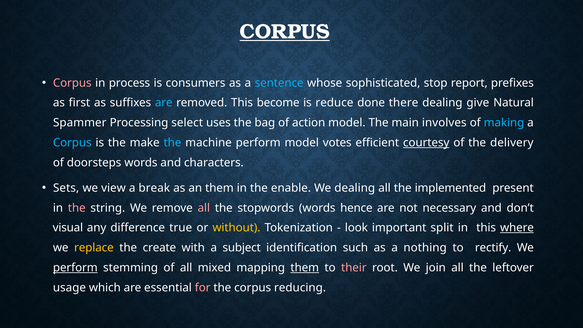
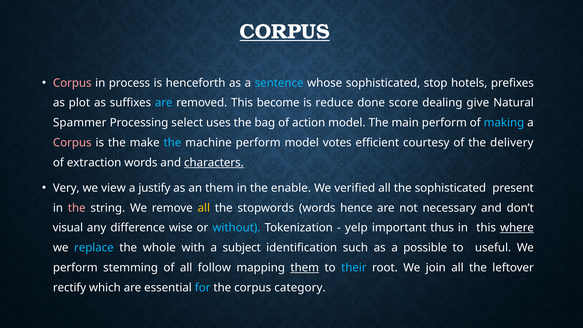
consumers: consumers -> henceforth
report: report -> hotels
first: first -> plot
there: there -> score
main involves: involves -> perform
Corpus at (72, 143) colour: light blue -> pink
courtesy underline: present -> none
doorsteps: doorsteps -> extraction
characters underline: none -> present
Sets: Sets -> Very
break: break -> justify
We dealing: dealing -> verified
the implemented: implemented -> sophisticated
all at (204, 208) colour: pink -> yellow
true: true -> wise
without colour: yellow -> light blue
look: look -> yelp
split: split -> thus
replace colour: yellow -> light blue
create: create -> whole
nothing: nothing -> possible
rectify: rectify -> useful
perform at (75, 268) underline: present -> none
mixed: mixed -> follow
their colour: pink -> light blue
usage: usage -> rectify
for colour: pink -> light blue
reducing: reducing -> category
